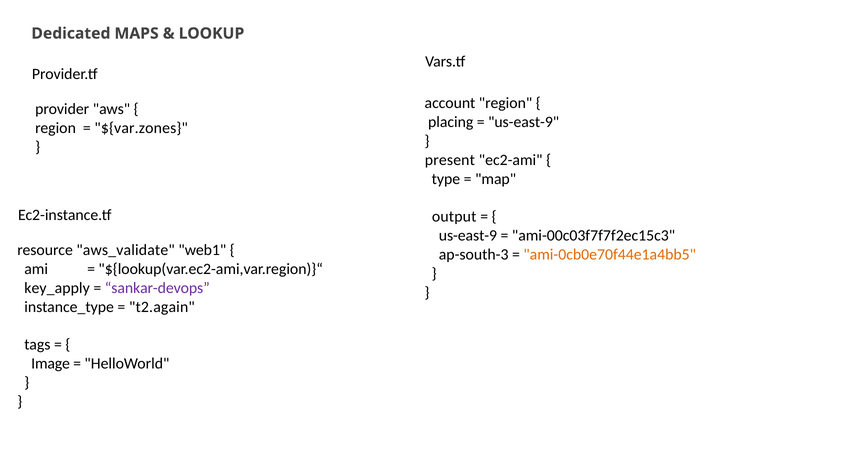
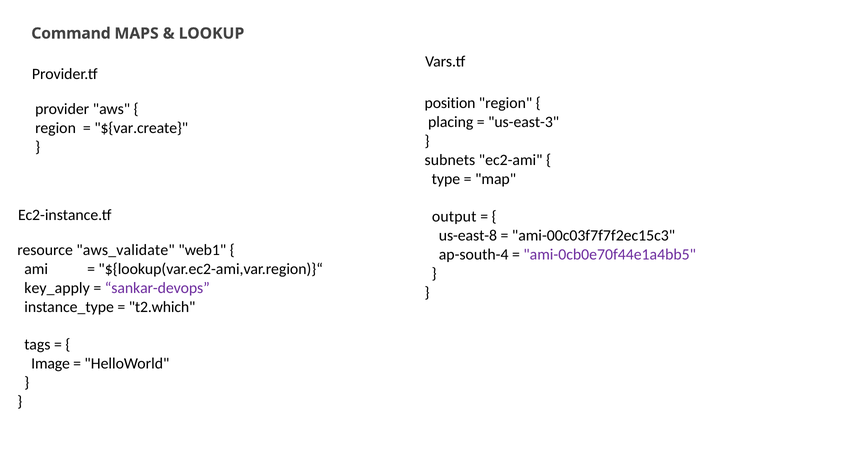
Dedicated: Dedicated -> Command
account: account -> position
us-east-9 at (524, 122): us-east-9 -> us-east-3
${var.zones: ${var.zones -> ${var.create
present: present -> subnets
us-east-9 at (468, 236): us-east-9 -> us-east-8
ap-south-3: ap-south-3 -> ap-south-4
ami-0cb0e70f44e1a4bb5 colour: orange -> purple
t2.again: t2.again -> t2.which
